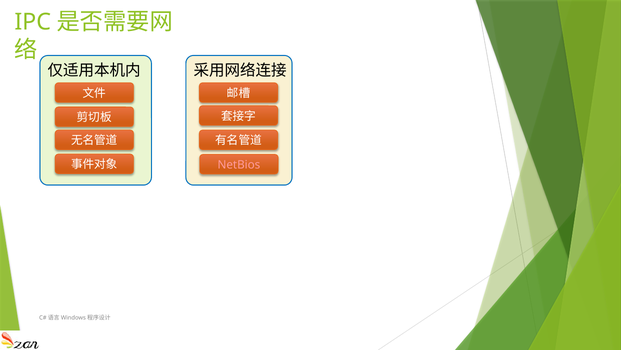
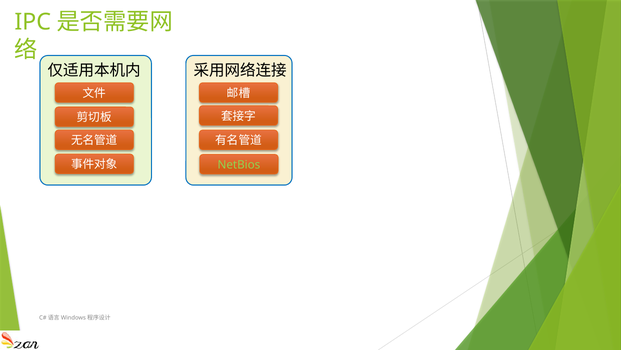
NetBios colour: pink -> light green
